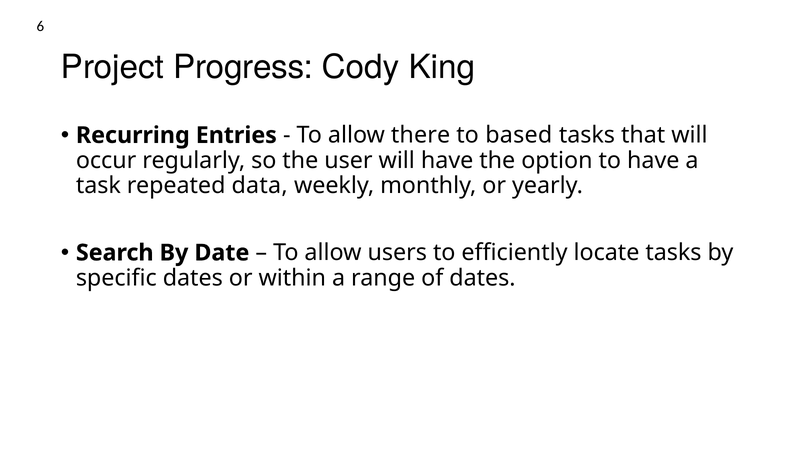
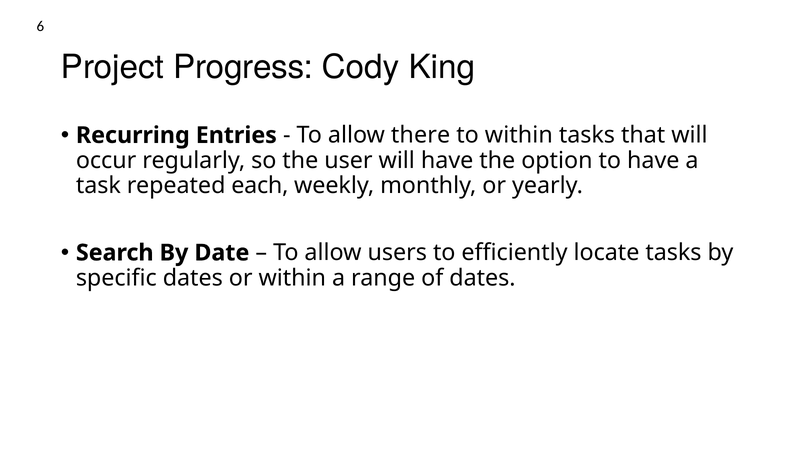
to based: based -> within
data: data -> each
